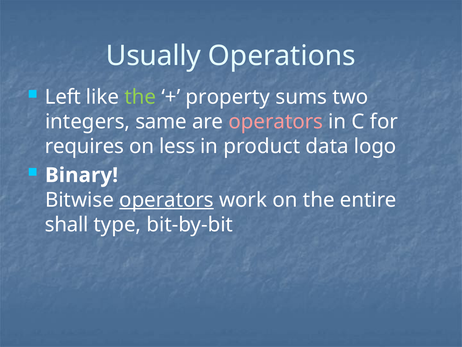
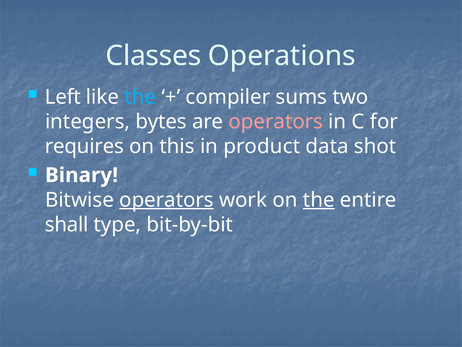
Usually: Usually -> Classes
the at (140, 97) colour: light green -> light blue
property: property -> compiler
same: same -> bytes
less: less -> this
logo: logo -> shot
the at (319, 200) underline: none -> present
